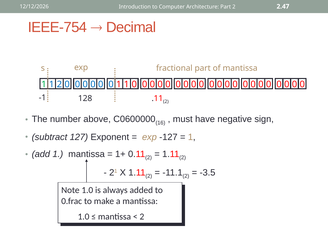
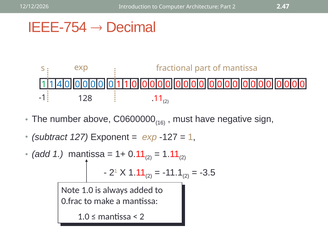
1 2: 2 -> 4
